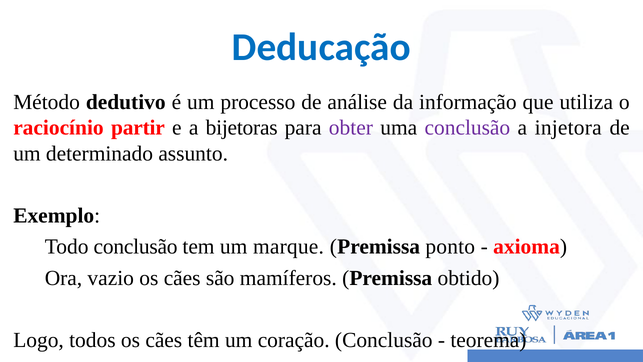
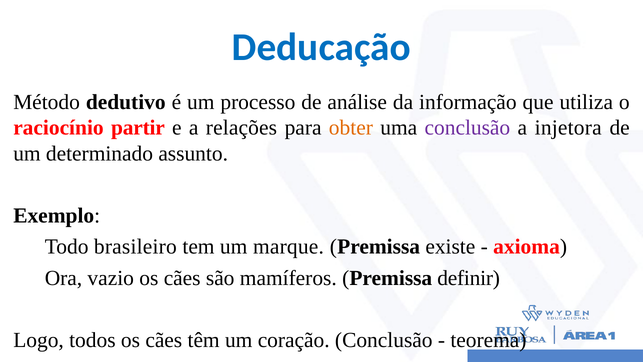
bijetoras: bijetoras -> relações
obter colour: purple -> orange
Todo conclusão: conclusão -> brasileiro
ponto: ponto -> existe
obtido: obtido -> definir
